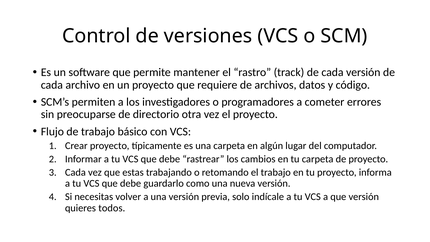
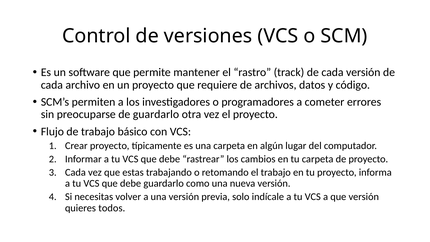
de directorio: directorio -> guardarlo
